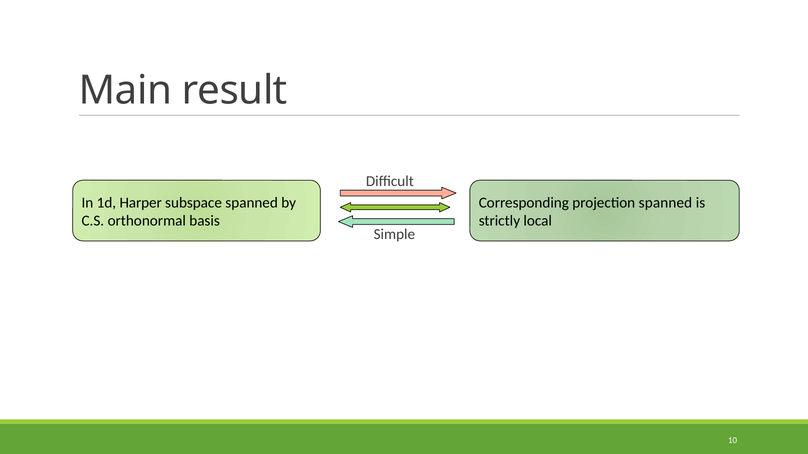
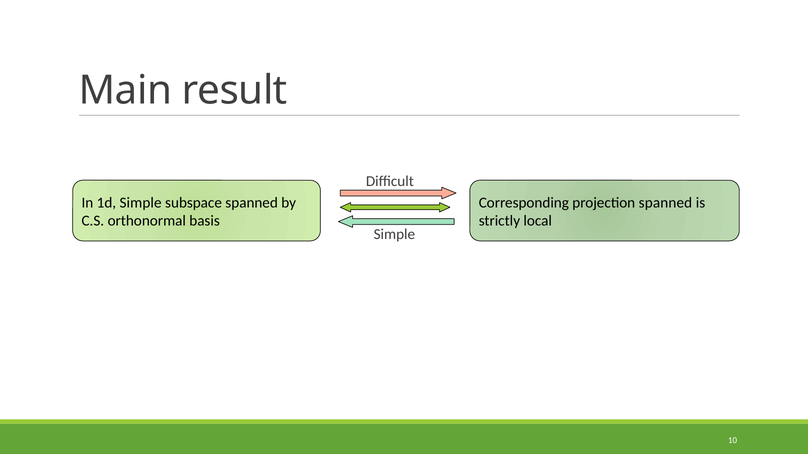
1d Harper: Harper -> Simple
